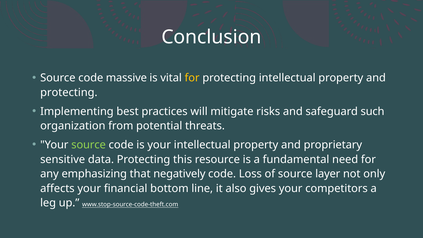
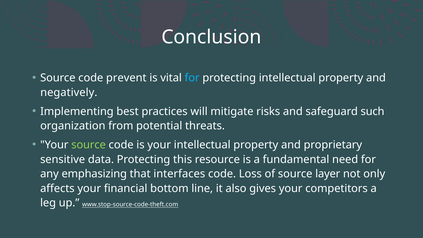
massive: massive -> prevent
for at (192, 78) colour: yellow -> light blue
protecting at (69, 92): protecting -> negatively
negatively: negatively -> interfaces
